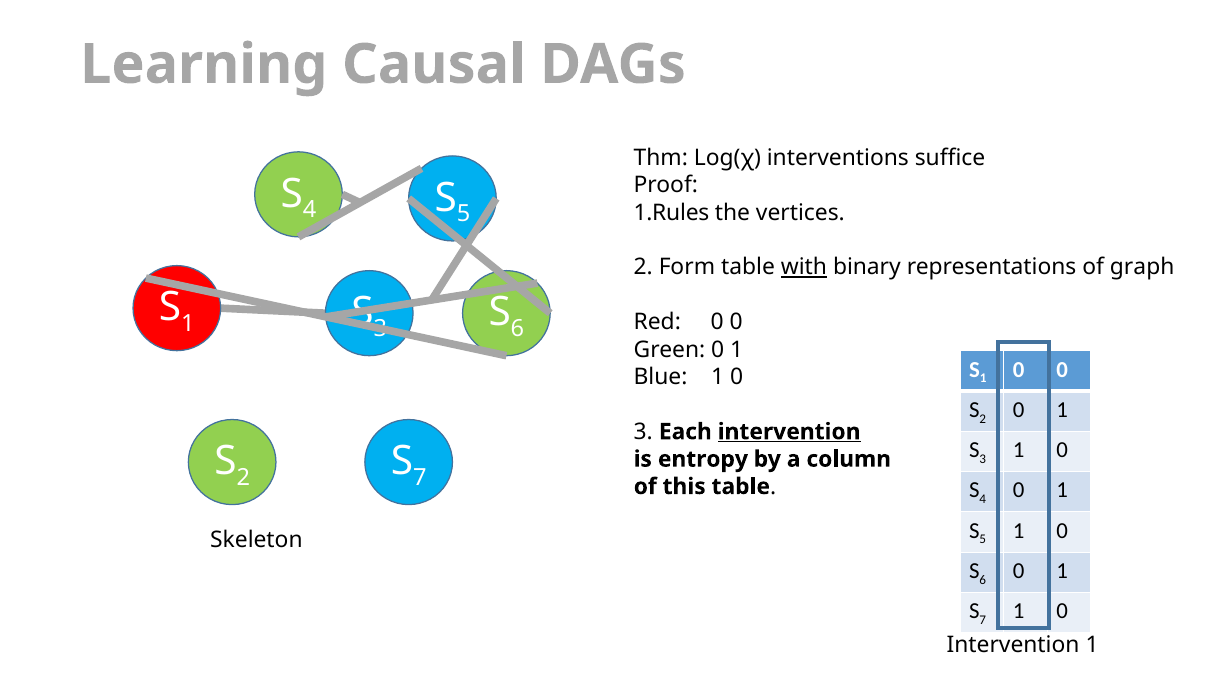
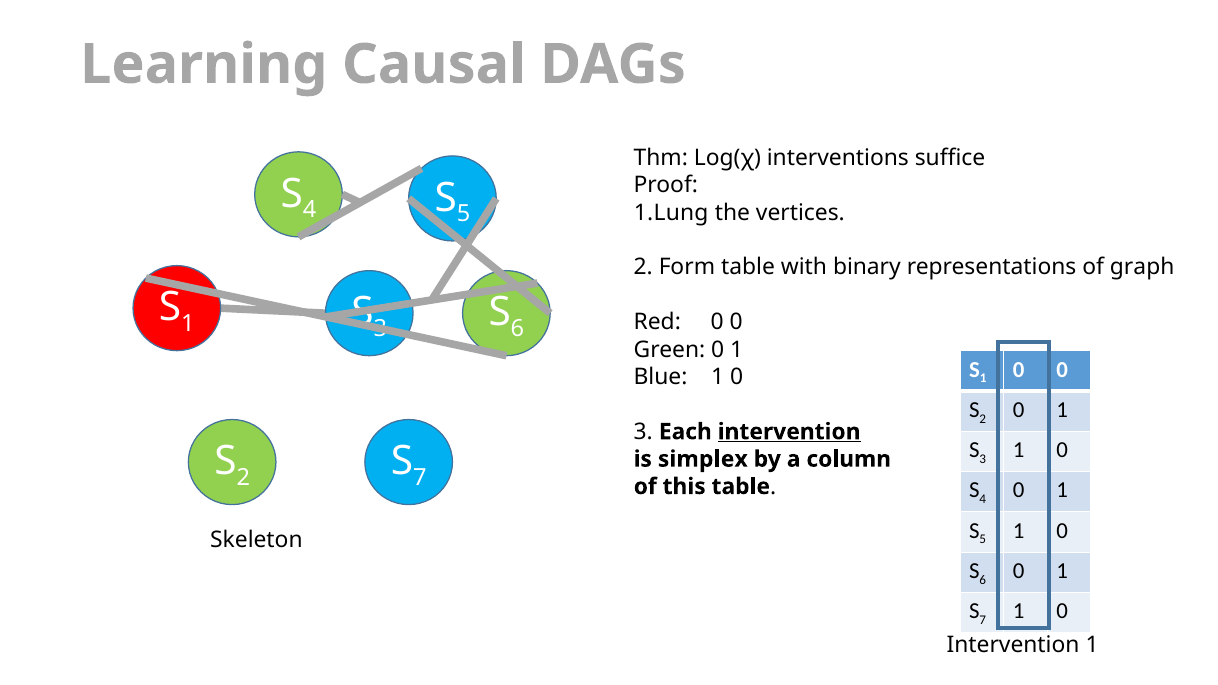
1.Rules: 1.Rules -> 1.Lung
with underline: present -> none
entropy: entropy -> simplex
